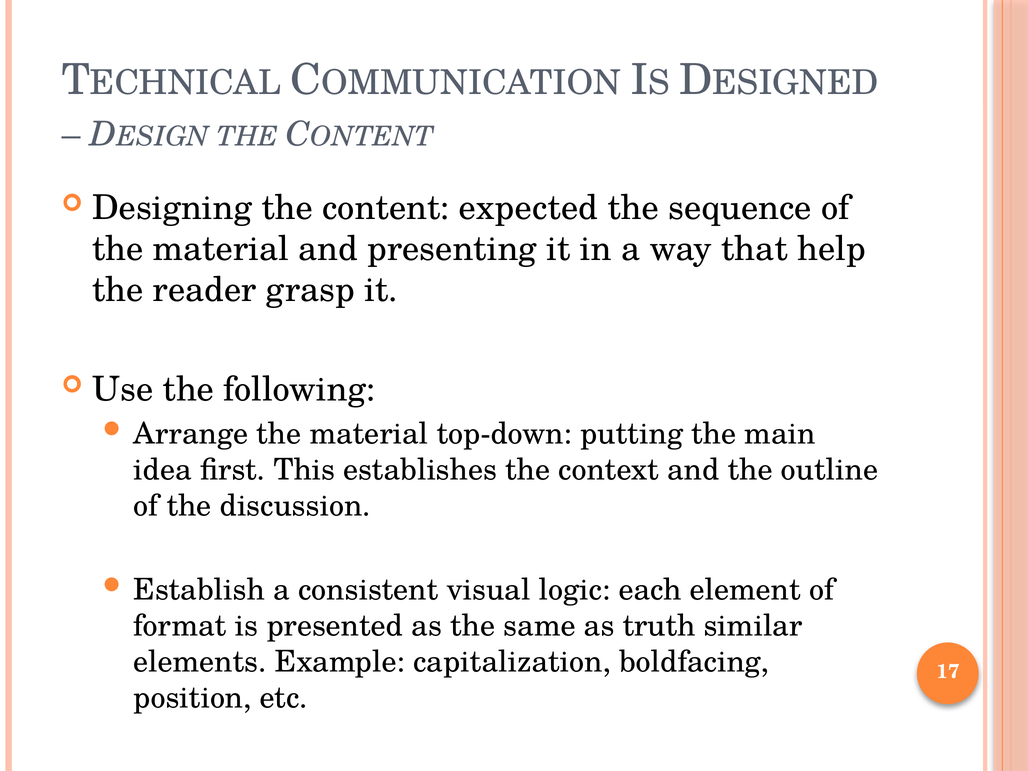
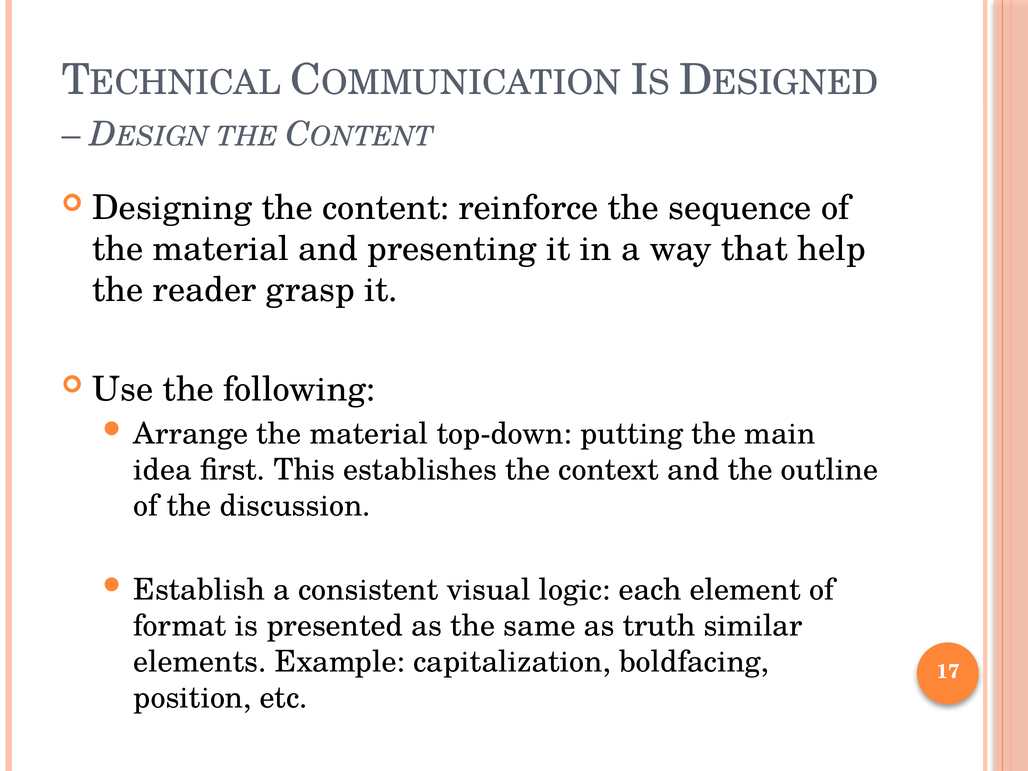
expected: expected -> reinforce
